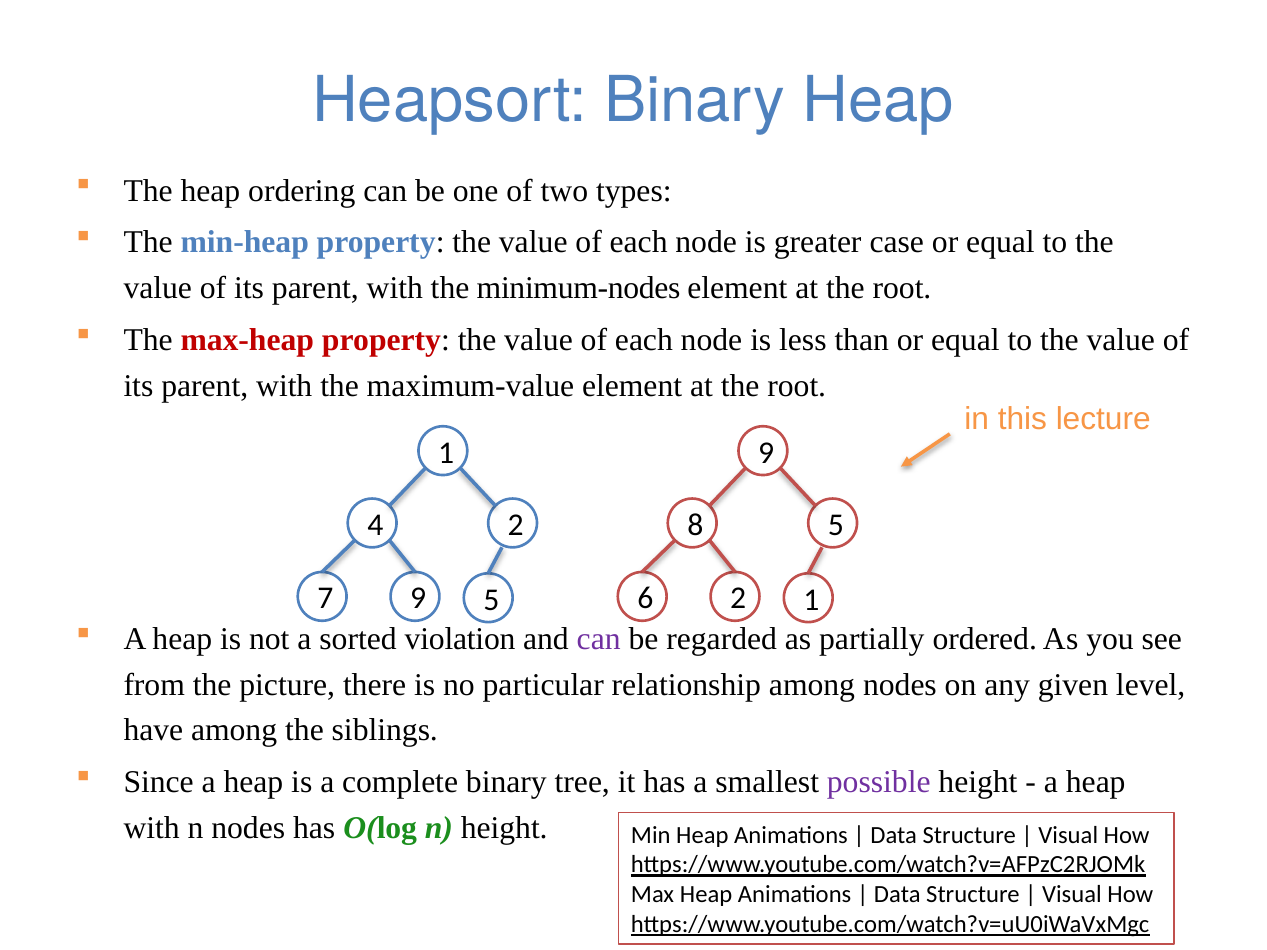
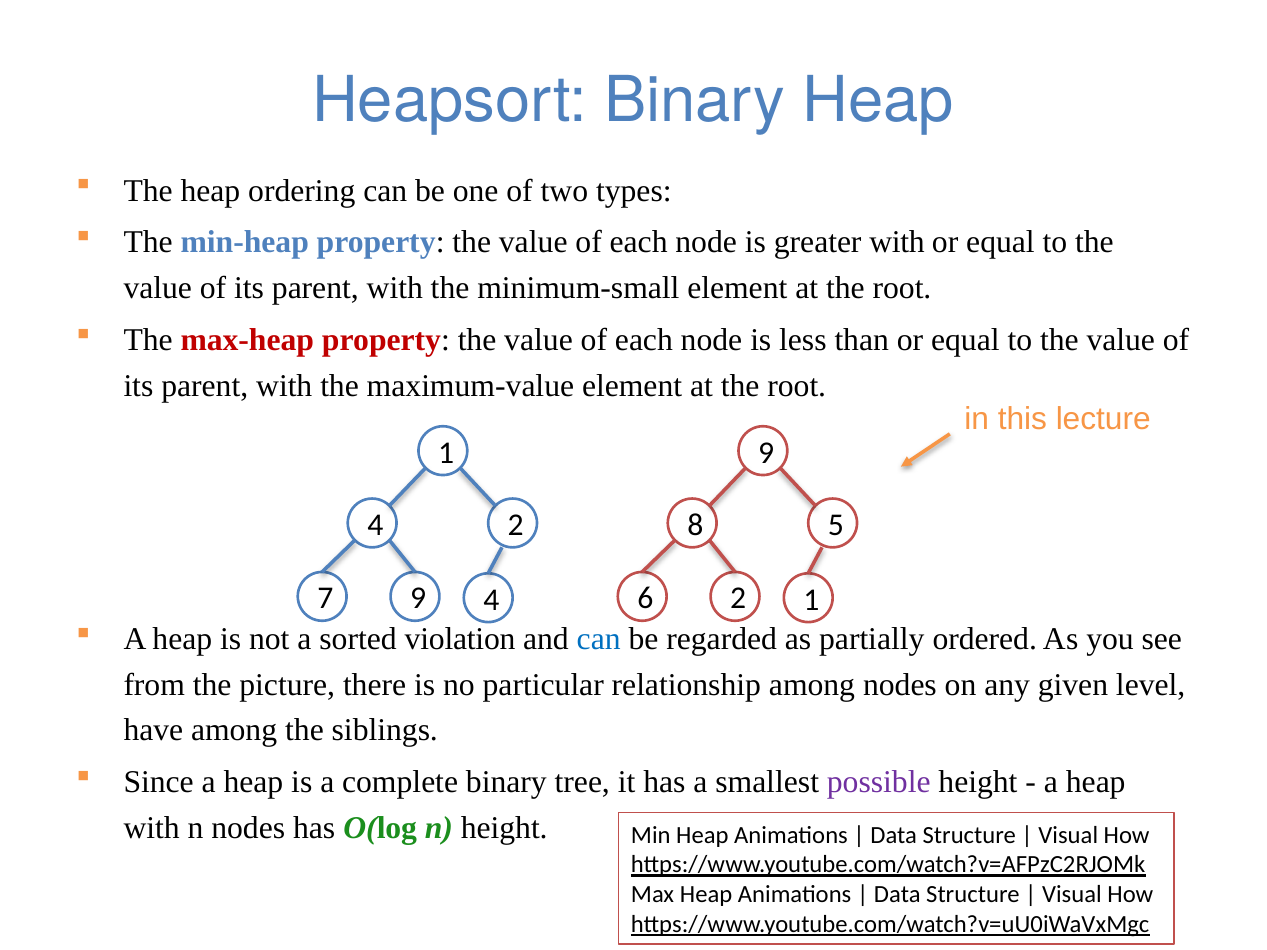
greater case: case -> with
minimum-nodes: minimum-nodes -> minimum-small
7 9 5: 5 -> 4
can at (599, 640) colour: purple -> blue
